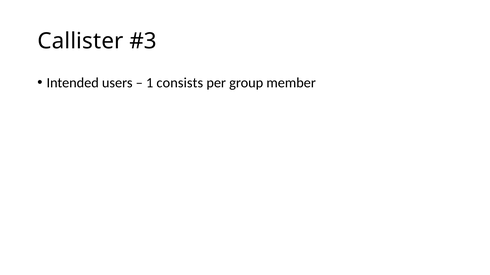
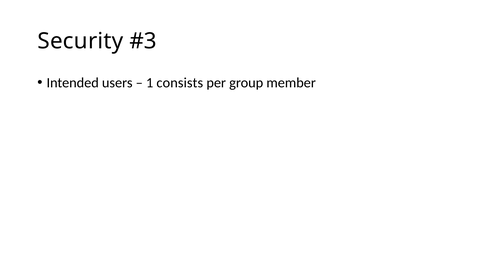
Callister: Callister -> Security
